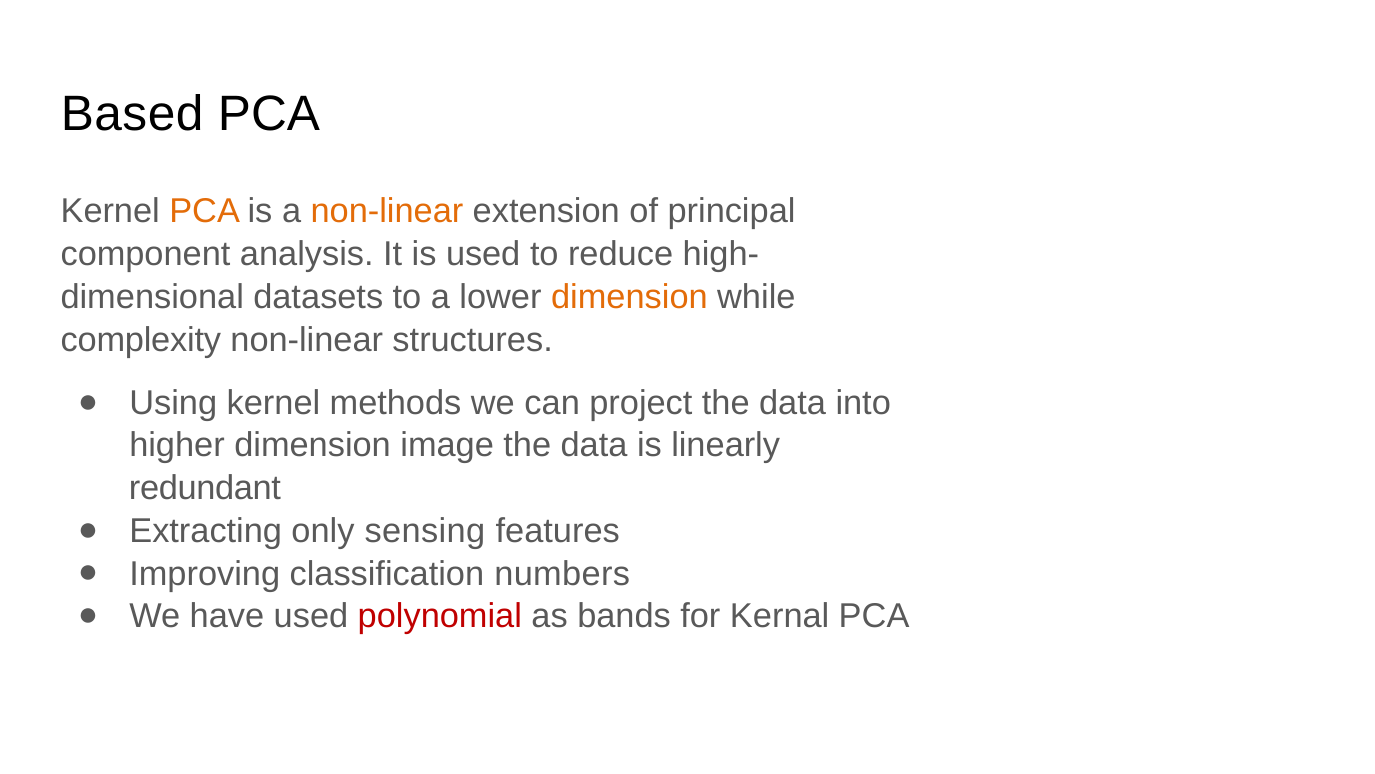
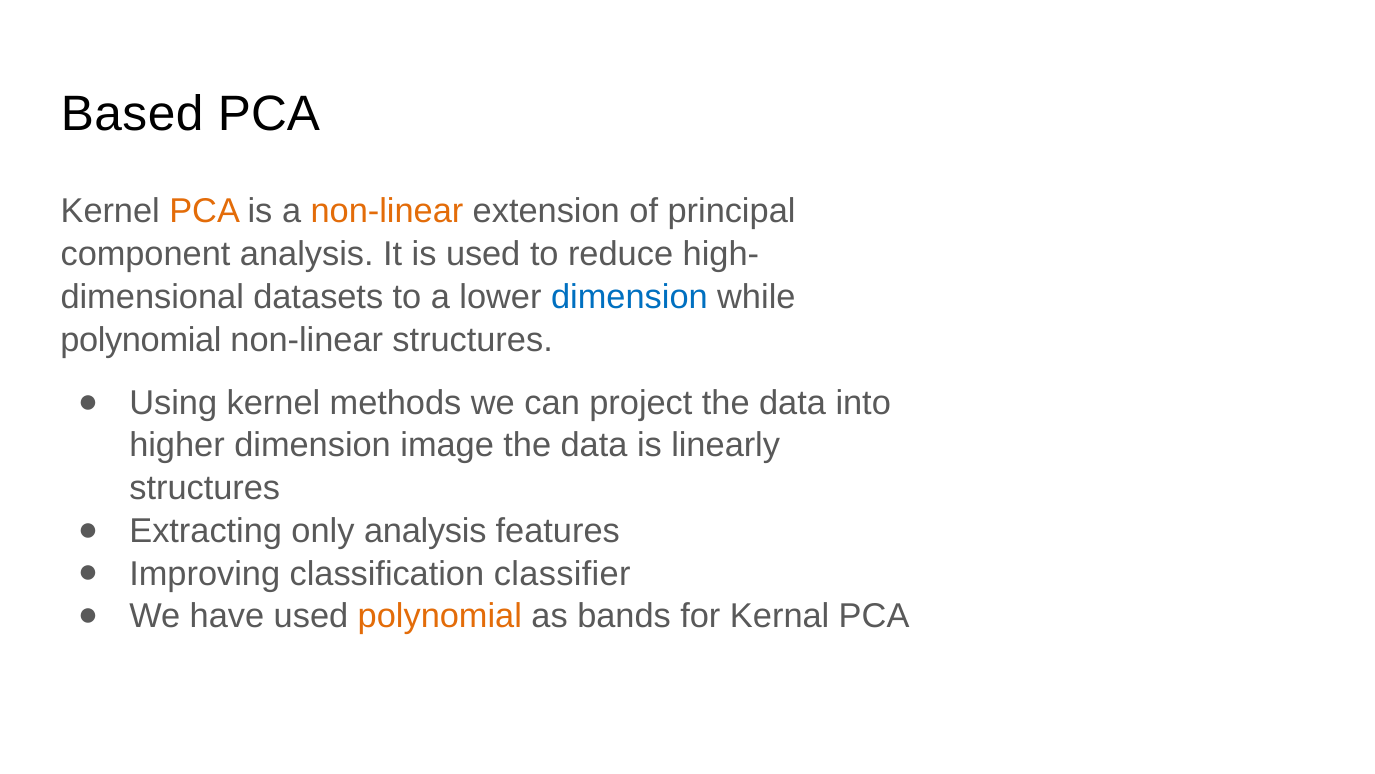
dimension at (629, 297) colour: orange -> blue
complexity at (141, 339): complexity -> polynomial
redundant at (205, 488): redundant -> structures
only sensing: sensing -> analysis
numbers: numbers -> classifier
polynomial at (440, 616) colour: red -> orange
